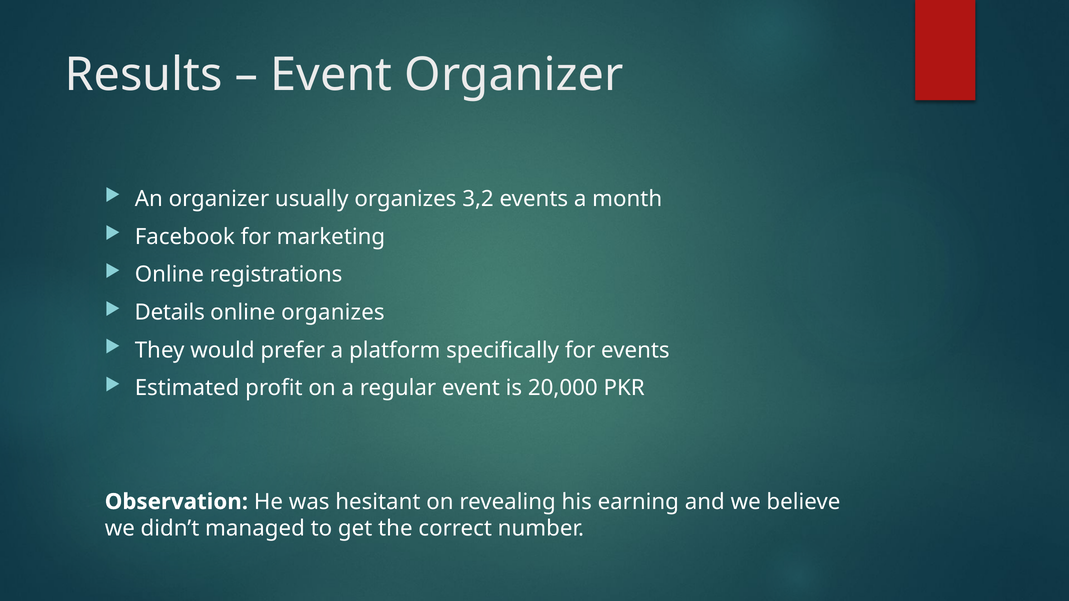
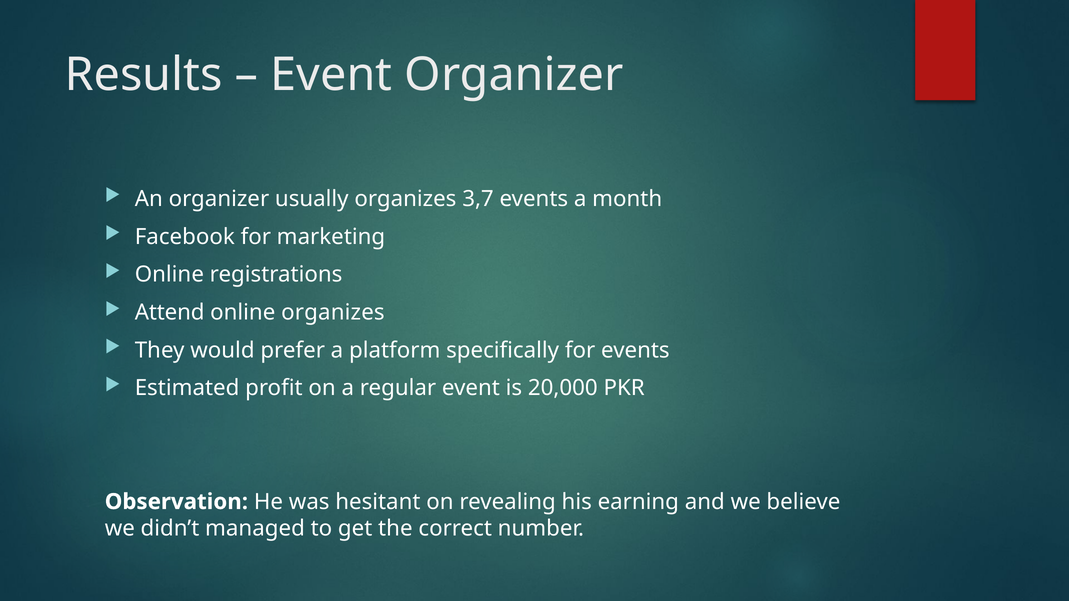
3,2: 3,2 -> 3,7
Details: Details -> Attend
